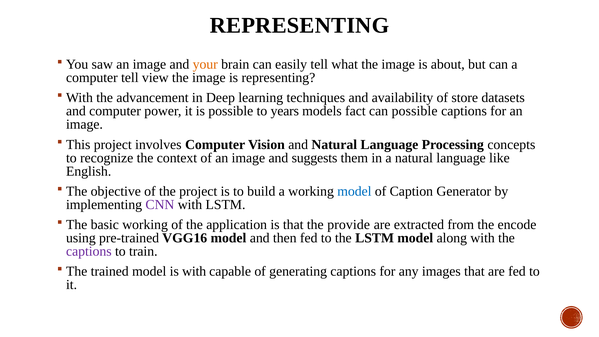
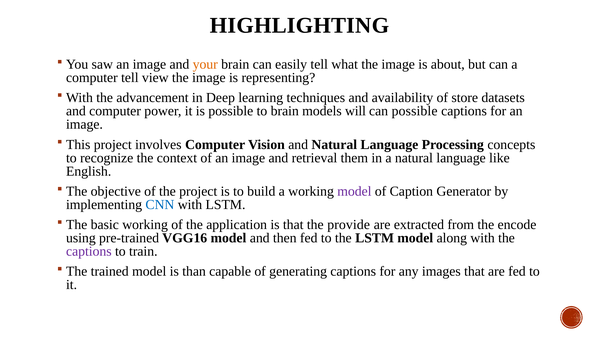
REPRESENTING at (299, 26): REPRESENTING -> HIGHLIGHTING
to years: years -> brain
fact: fact -> will
suggests: suggests -> retrieval
model at (354, 191) colour: blue -> purple
CNN colour: purple -> blue
is with: with -> than
